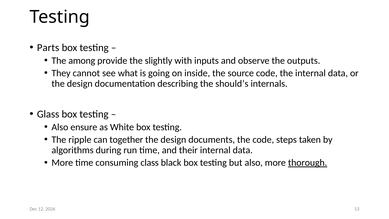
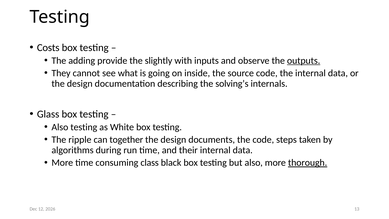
Parts: Parts -> Costs
among: among -> adding
outputs underline: none -> present
should’s: should’s -> solving’s
Also ensure: ensure -> testing
